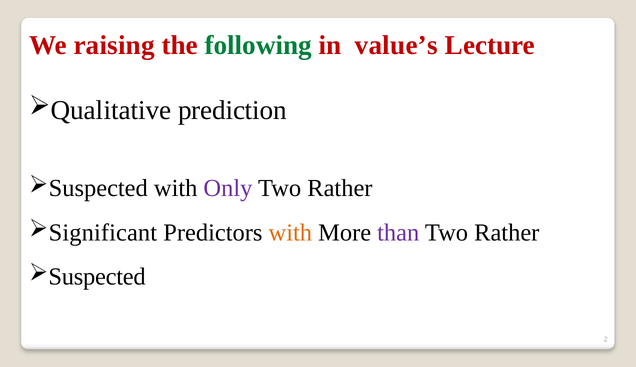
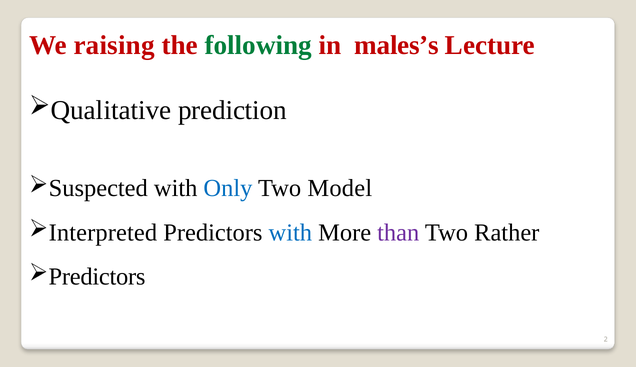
value’s: value’s -> males’s
Only colour: purple -> blue
Rather at (340, 188): Rather -> Model
Significant: Significant -> Interpreted
with at (290, 232) colour: orange -> blue
Suspected at (97, 276): Suspected -> Predictors
